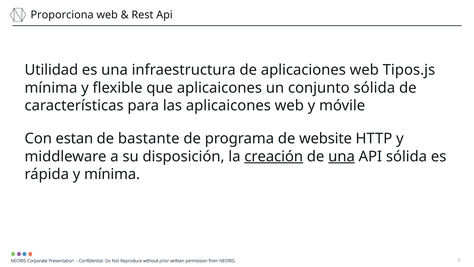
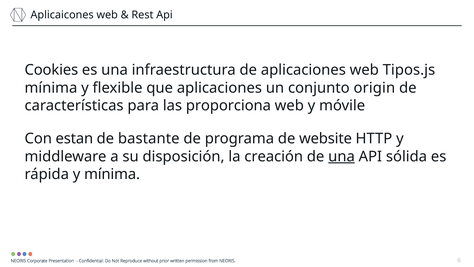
Proporciona: Proporciona -> Aplicaicones
Utilidad: Utilidad -> Cookies
que aplicaicones: aplicaicones -> aplicaciones
conjunto sólida: sólida -> origin
las aplicaicones: aplicaicones -> proporciona
creación underline: present -> none
